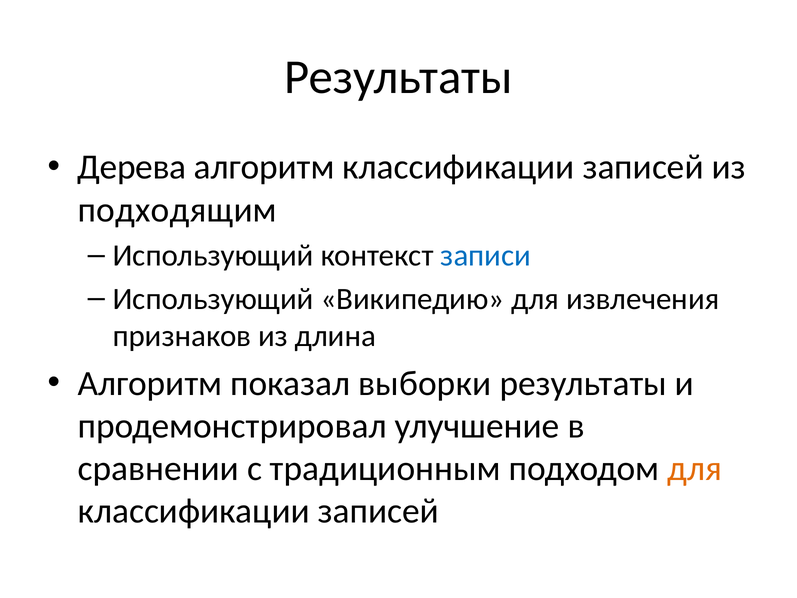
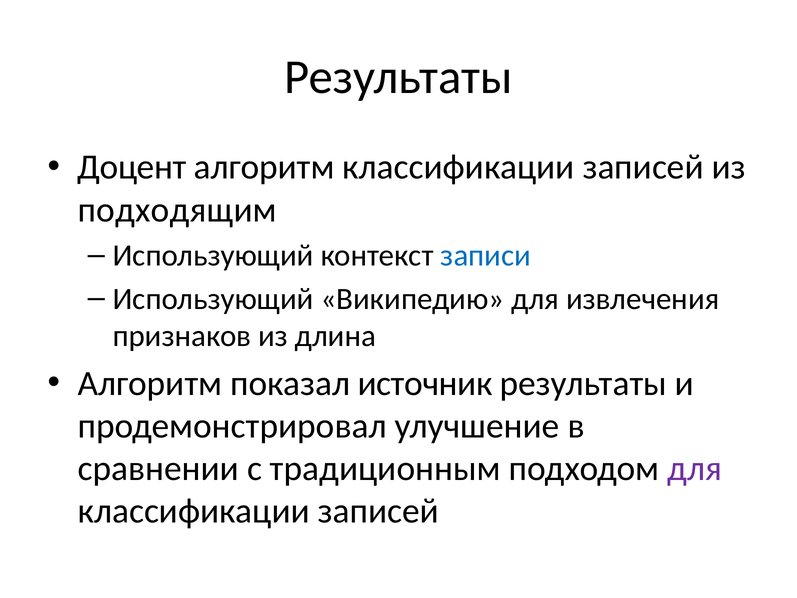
Дерева: Дерева -> Доцент
выборки: выборки -> источник
для at (695, 468) colour: orange -> purple
